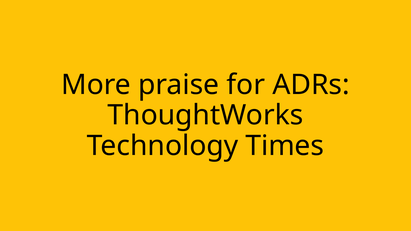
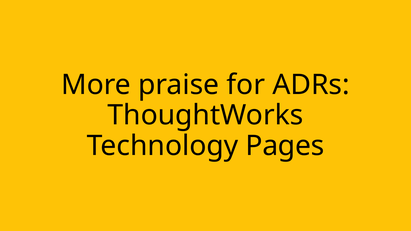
Times: Times -> Pages
